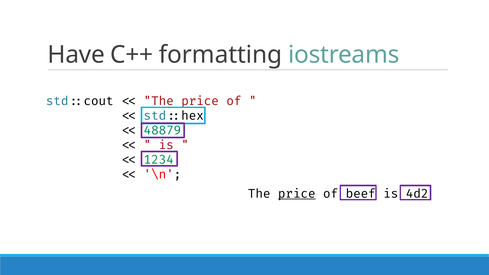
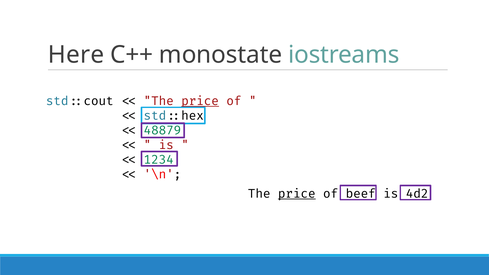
Have: Have -> Here
formatting: formatting -> monostate
price at (200, 101) underline: none -> present
